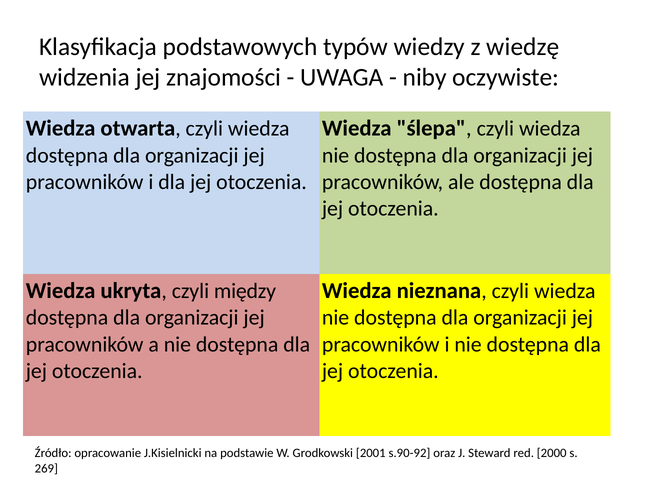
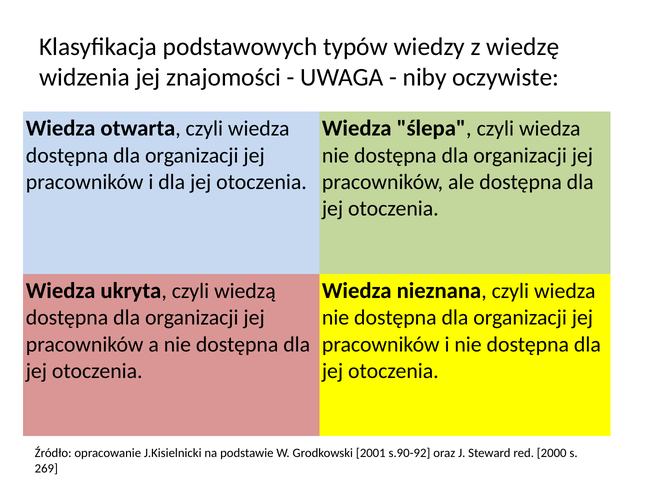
między: między -> wiedzą
